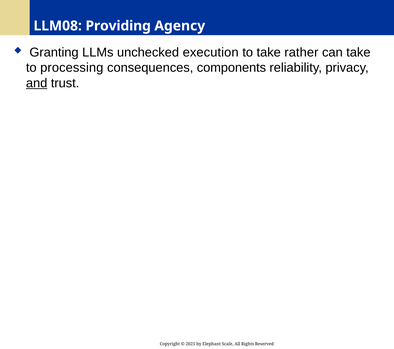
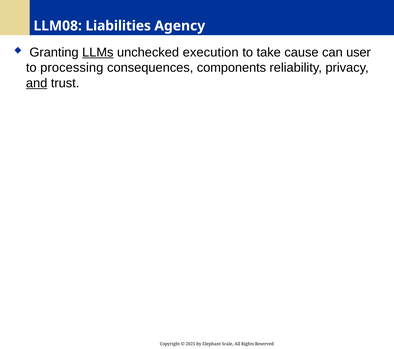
Providing: Providing -> Liabilities
LLMs underline: none -> present
rather: rather -> cause
can take: take -> user
